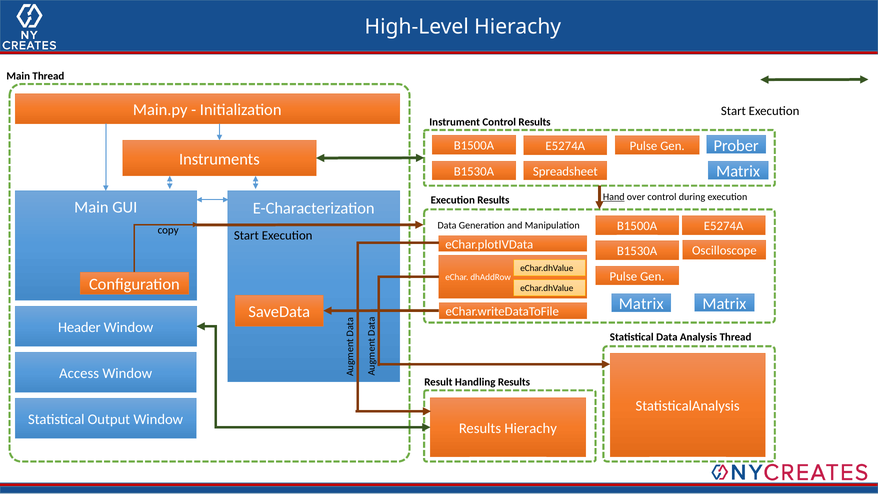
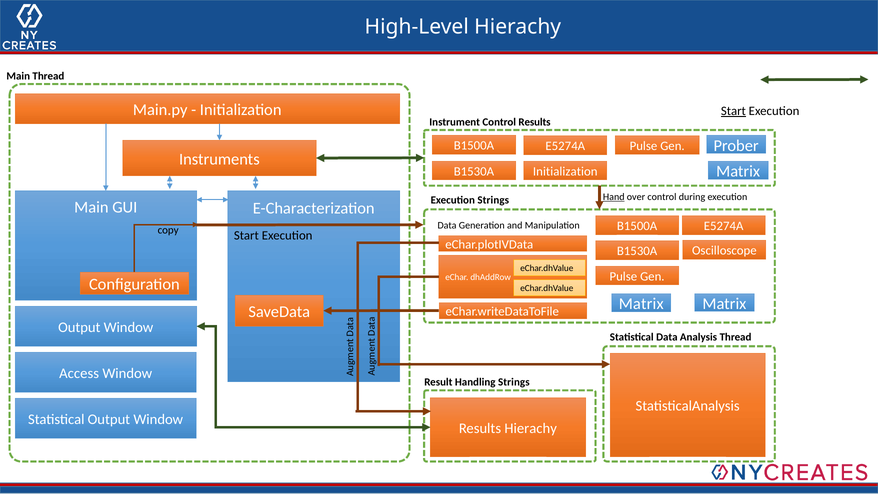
Start at (733, 111) underline: none -> present
Spreadsheet at (565, 171): Spreadsheet -> Initialization
Execution Results: Results -> Strings
Header at (79, 327): Header -> Output
Handling Results: Results -> Strings
